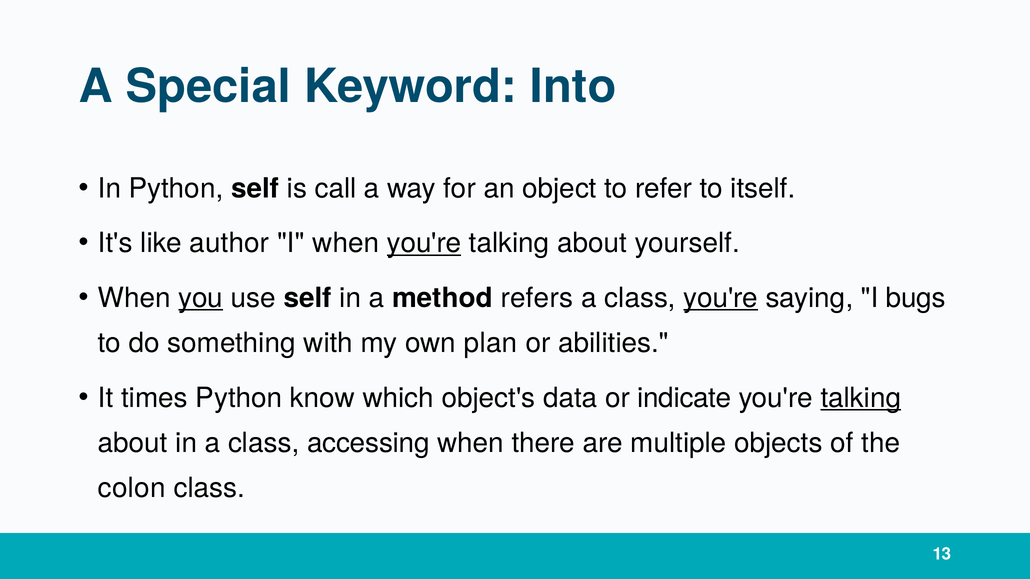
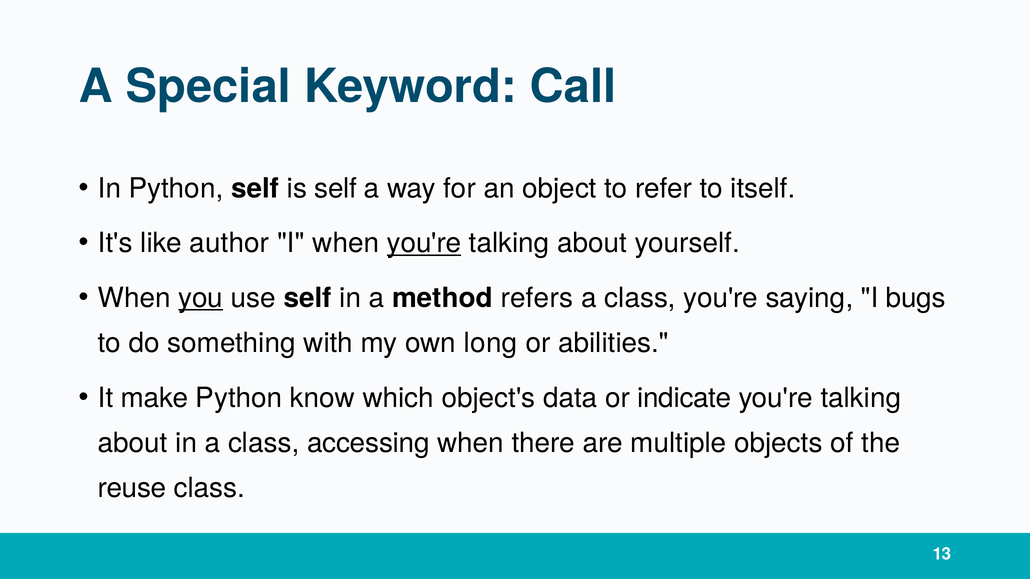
Into: Into -> Call
is call: call -> self
you're at (721, 298) underline: present -> none
plan: plan -> long
times: times -> make
talking at (861, 398) underline: present -> none
colon: colon -> reuse
